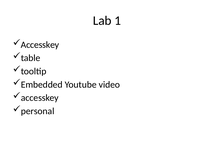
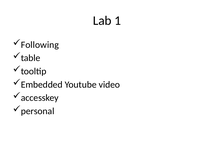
Accesskey at (40, 45): Accesskey -> Following
